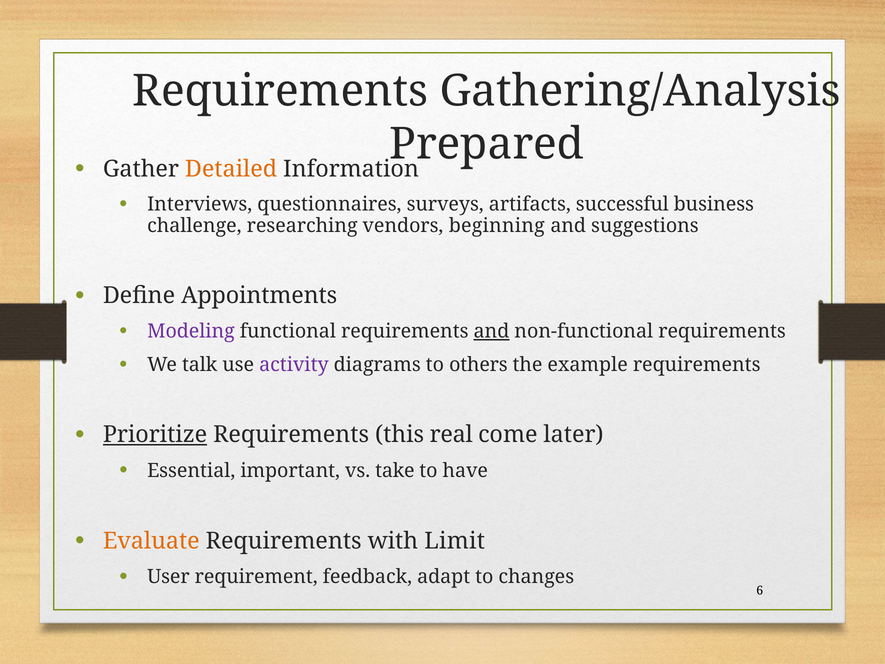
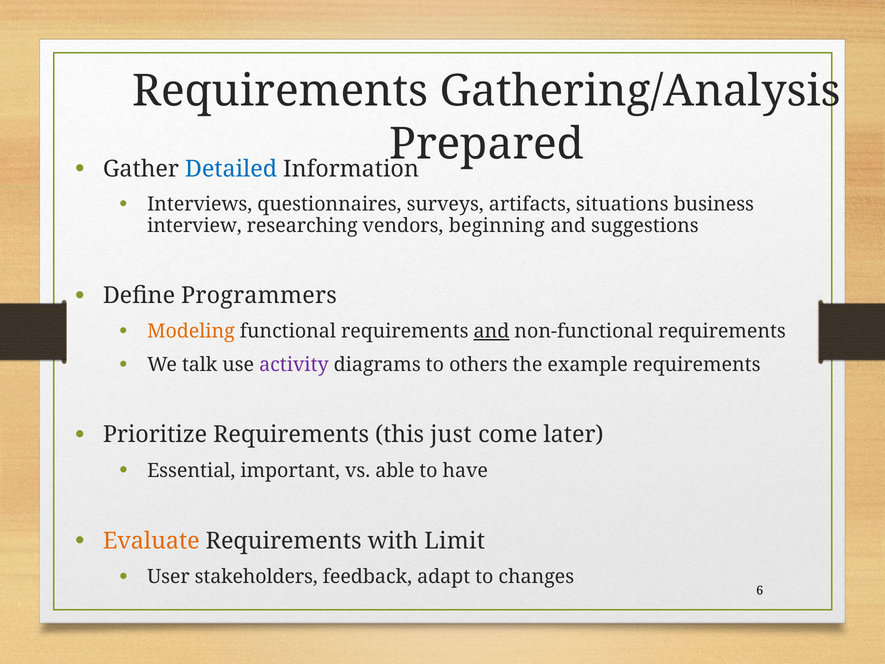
Detailed colour: orange -> blue
successful: successful -> situations
challenge: challenge -> interview
Appointments: Appointments -> Programmers
Modeling colour: purple -> orange
Prioritize underline: present -> none
real: real -> just
take: take -> able
requirement: requirement -> stakeholders
